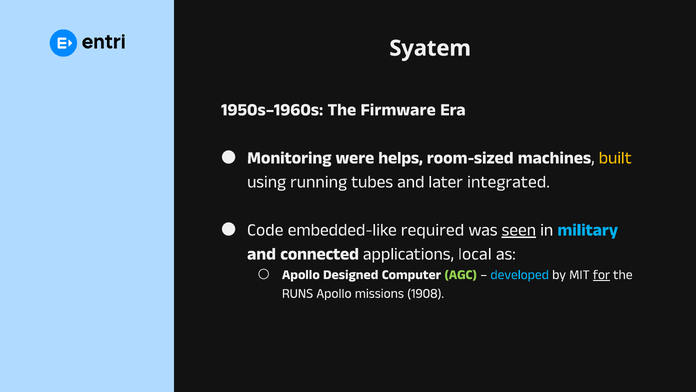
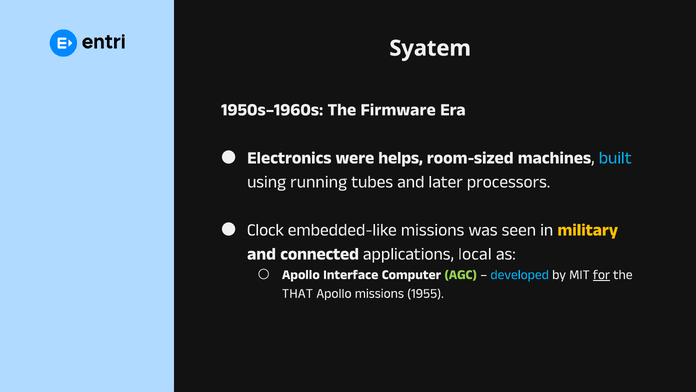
Monitoring: Monitoring -> Electronics
built colour: yellow -> light blue
integrated: integrated -> processors
Code: Code -> Clock
embedded-like required: required -> missions
seen underline: present -> none
military colour: light blue -> yellow
Designed: Designed -> Interface
RUNS: RUNS -> THAT
1908: 1908 -> 1955
